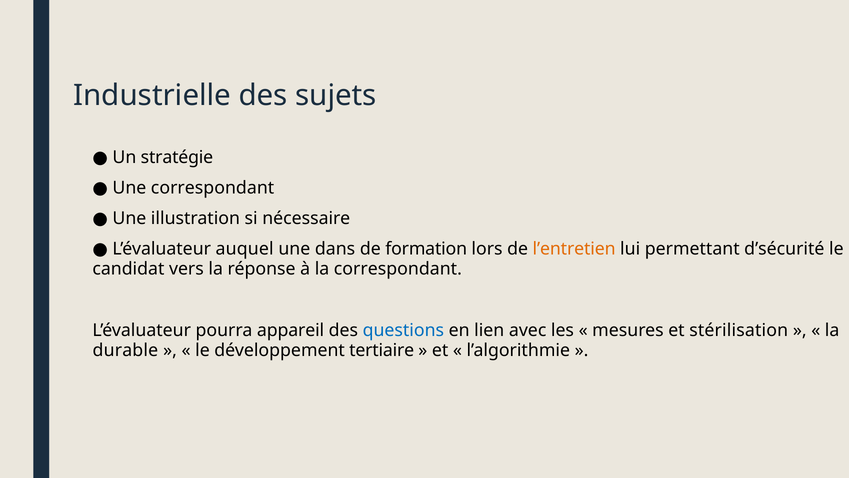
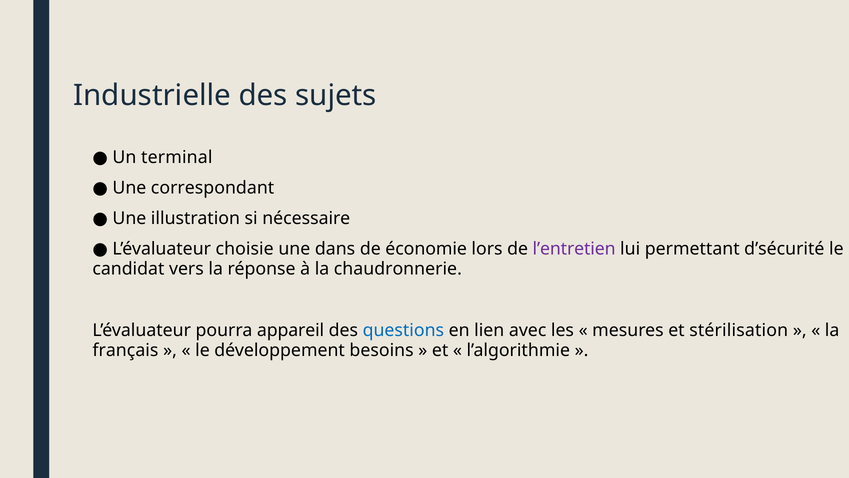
stratégie: stratégie -> terminal
auquel: auquel -> choisie
formation: formation -> économie
l’entretien colour: orange -> purple
la correspondant: correspondant -> chaudronnerie
durable: durable -> français
tertiaire: tertiaire -> besoins
